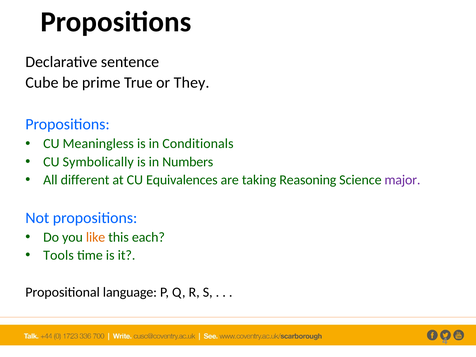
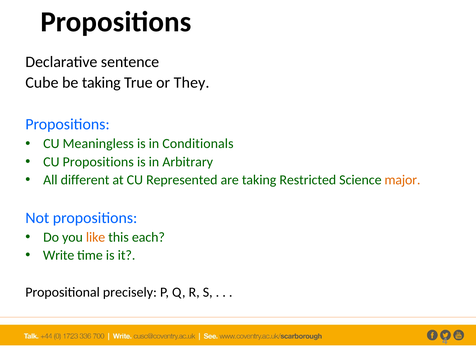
be prime: prime -> taking
CU Symbolically: Symbolically -> Propositions
Numbers: Numbers -> Arbitrary
Equivalences: Equivalences -> Represented
Reasoning: Reasoning -> Restricted
major colour: purple -> orange
Tools: Tools -> Write
language: language -> precisely
